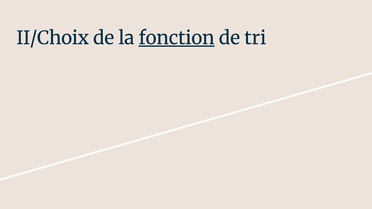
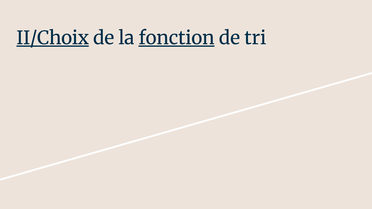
II/Choix underline: none -> present
